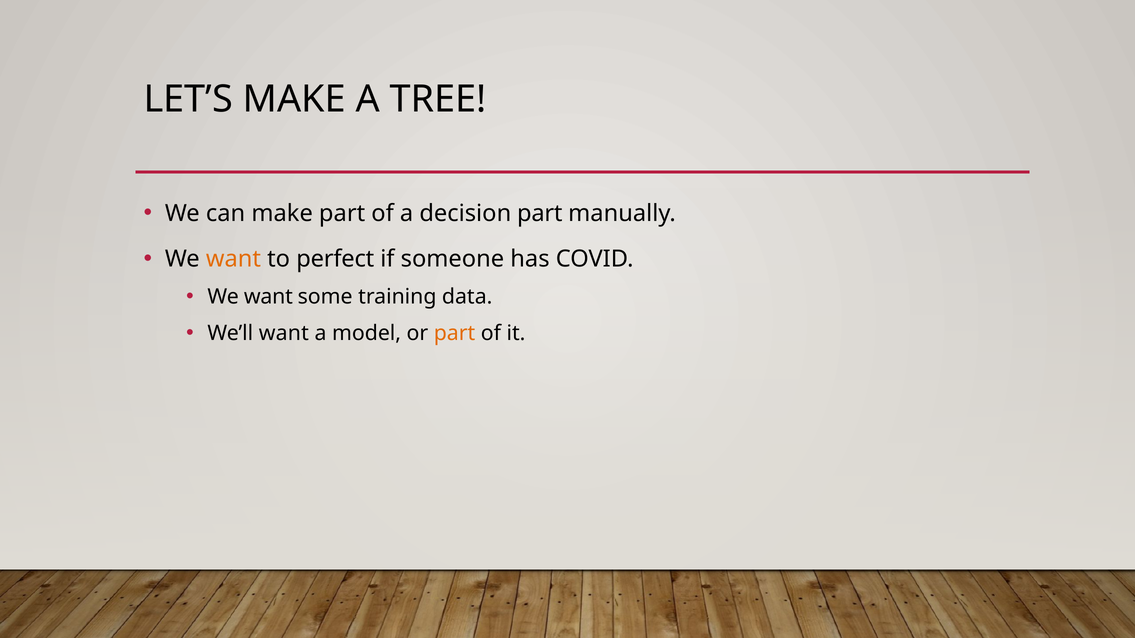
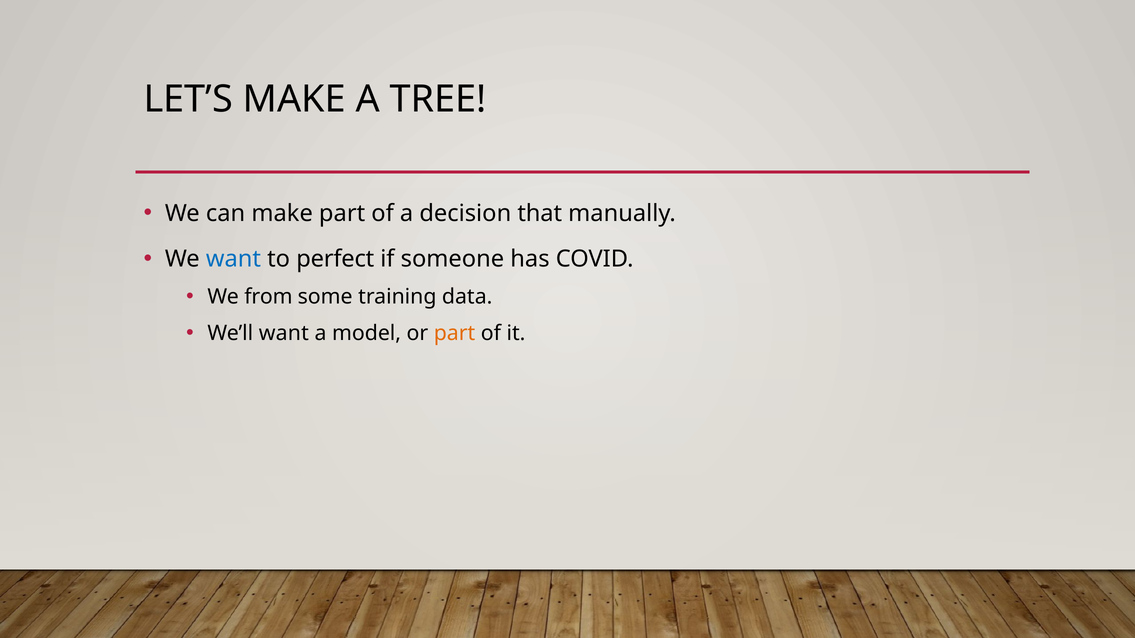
decision part: part -> that
want at (233, 259) colour: orange -> blue
want at (268, 297): want -> from
